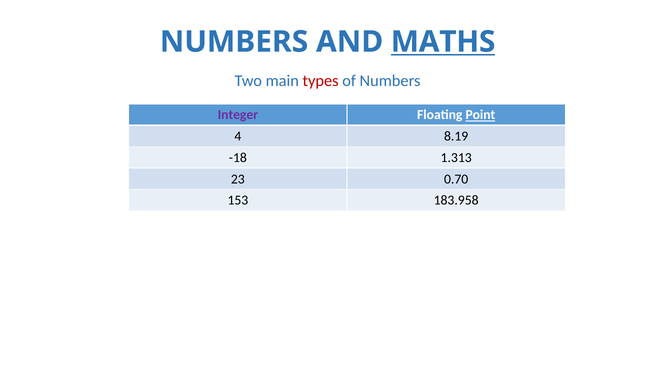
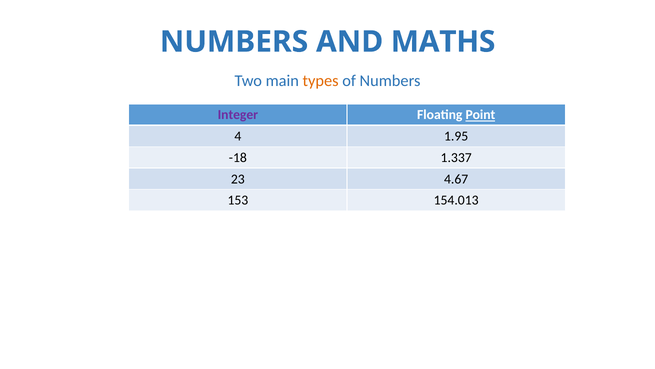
MATHS underline: present -> none
types colour: red -> orange
8.19: 8.19 -> 1.95
1.313: 1.313 -> 1.337
0.70: 0.70 -> 4.67
183.958: 183.958 -> 154.013
